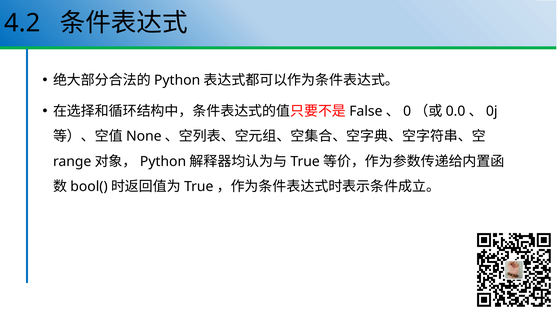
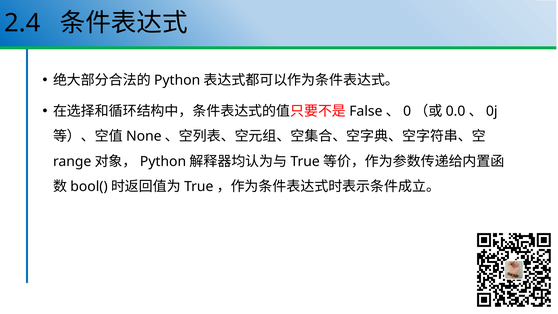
4.2: 4.2 -> 2.4
